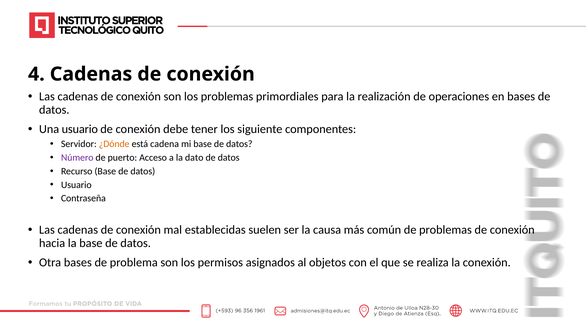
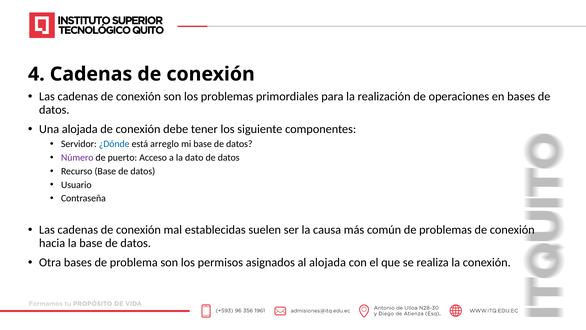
Una usuario: usuario -> alojada
¿Dónde colour: orange -> blue
cadena: cadena -> arreglo
al objetos: objetos -> alojada
